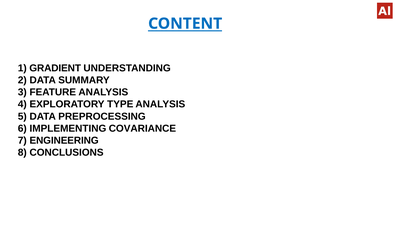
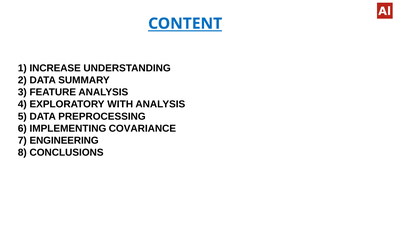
GRADIENT: GRADIENT -> INCREASE
TYPE: TYPE -> WITH
